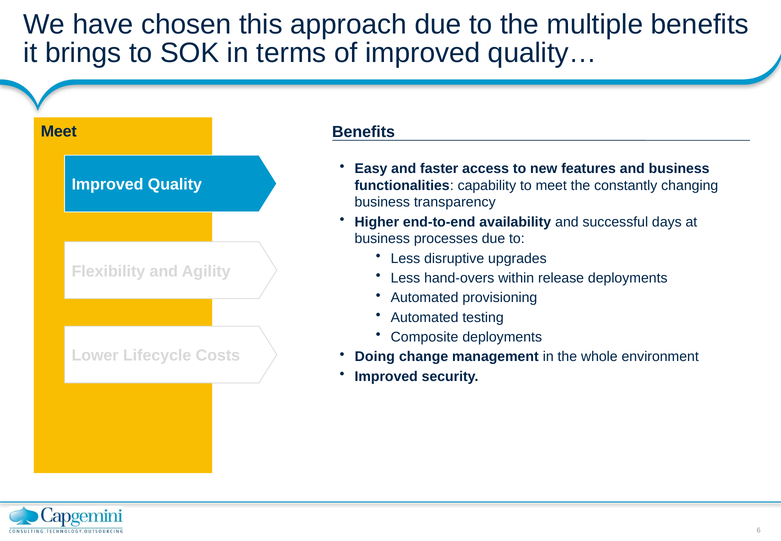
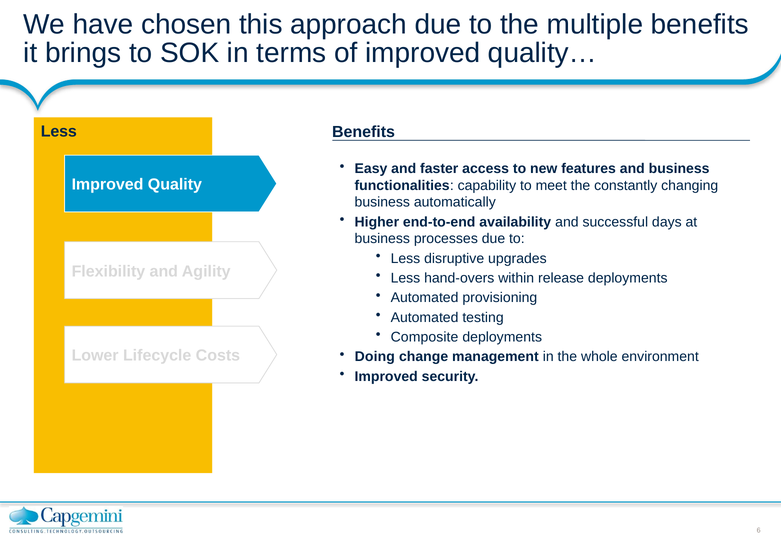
Meet at (59, 131): Meet -> Less
transparency: transparency -> automatically
